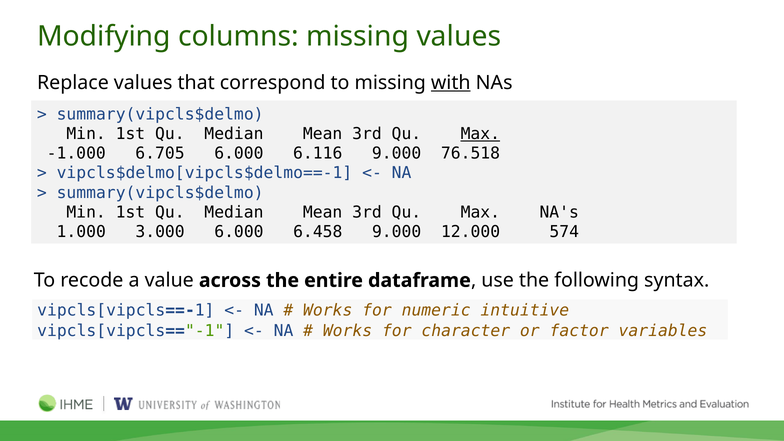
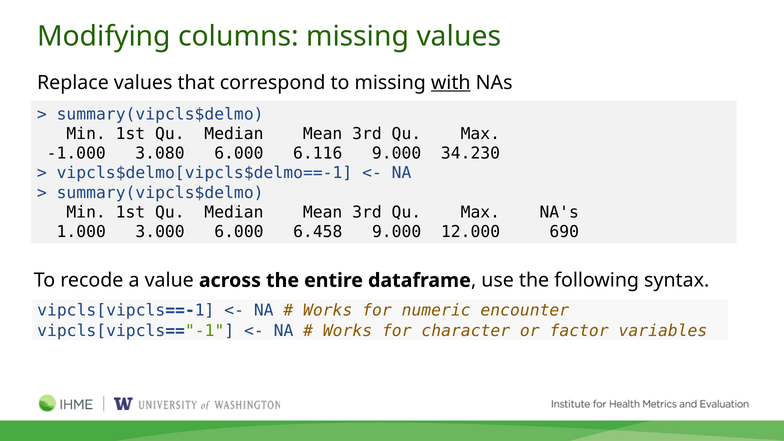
Max at (480, 134) underline: present -> none
6.705: 6.705 -> 3.080
76.518: 76.518 -> 34.230
574: 574 -> 690
intuitive: intuitive -> encounter
